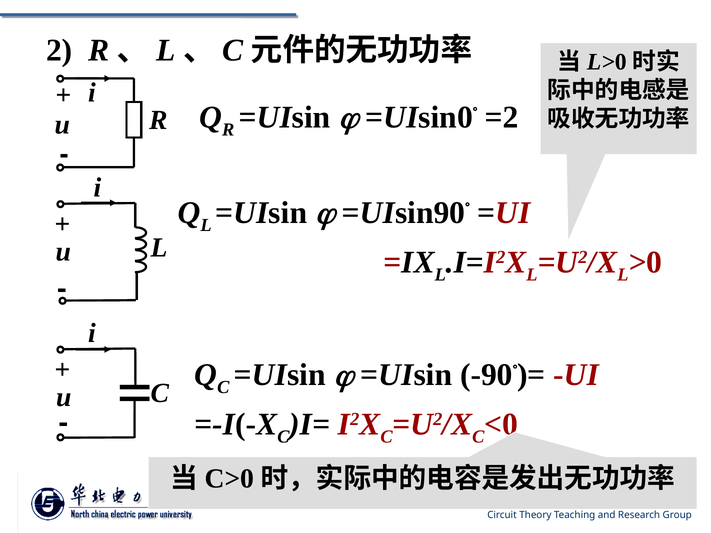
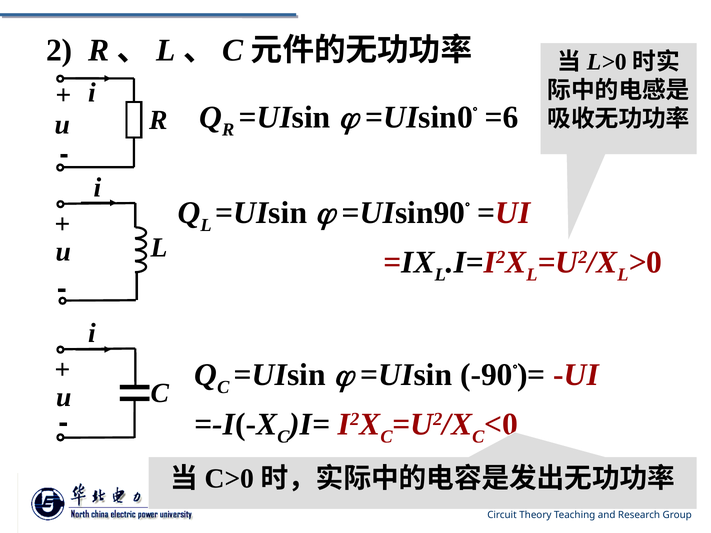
=2: =2 -> =6
